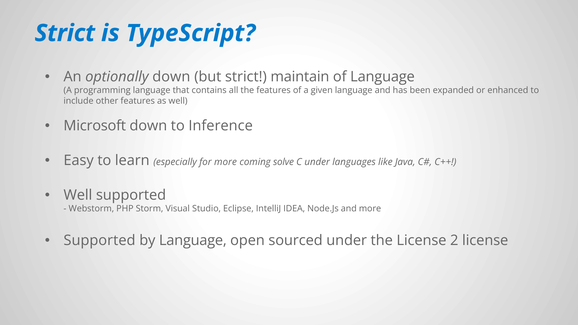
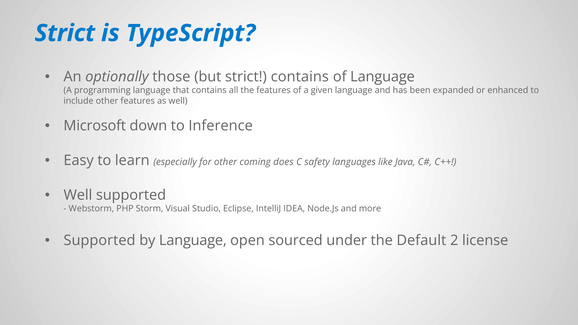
optionally down: down -> those
strict maintain: maintain -> contains
for more: more -> other
solve: solve -> does
C under: under -> safety
the License: License -> Default
